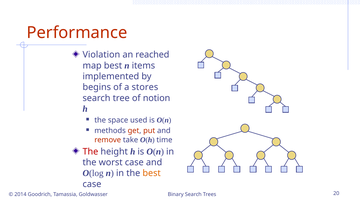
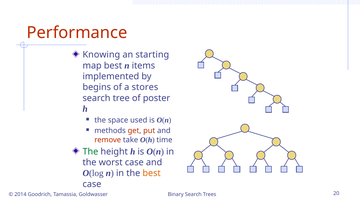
Violation: Violation -> Knowing
reached: reached -> starting
notion: notion -> poster
The at (90, 151) colour: red -> green
